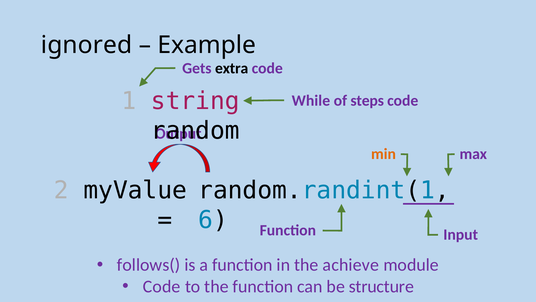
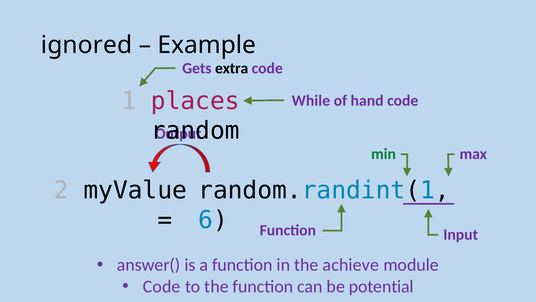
string: string -> places
steps: steps -> hand
min colour: orange -> green
follows(: follows( -> answer(
structure: structure -> potential
